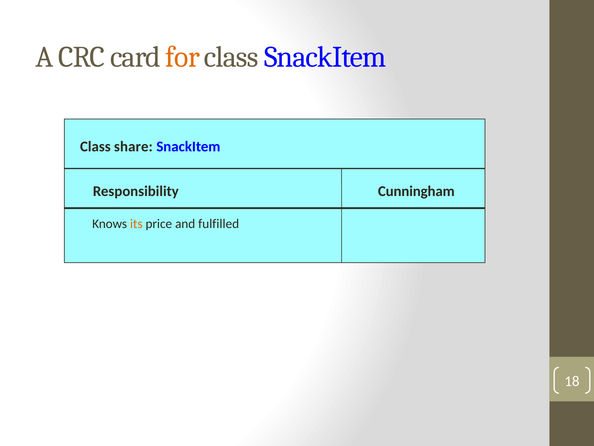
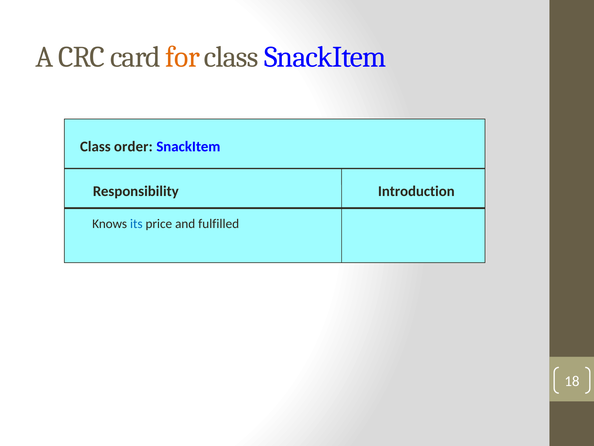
share: share -> order
Cunningham: Cunningham -> Introduction
its colour: orange -> blue
